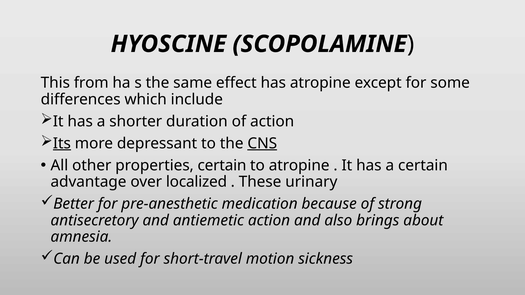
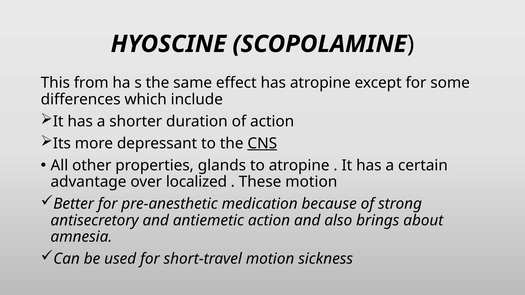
Its underline: present -> none
properties certain: certain -> glands
These urinary: urinary -> motion
